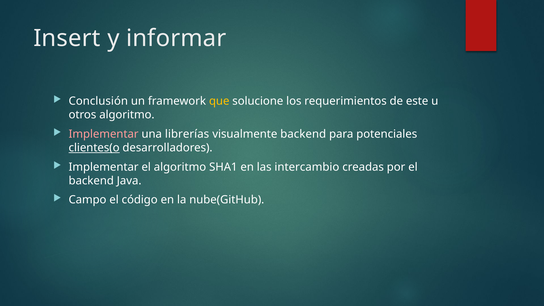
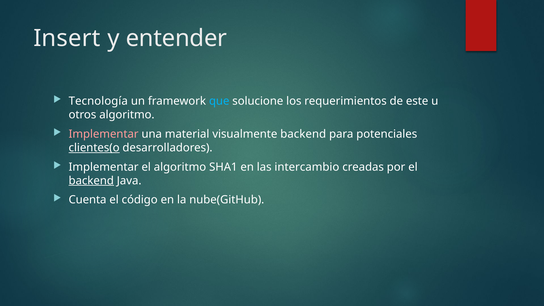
informar: informar -> entender
Conclusión: Conclusión -> Tecnología
que colour: yellow -> light blue
librerías: librerías -> material
backend at (91, 181) underline: none -> present
Campo: Campo -> Cuenta
